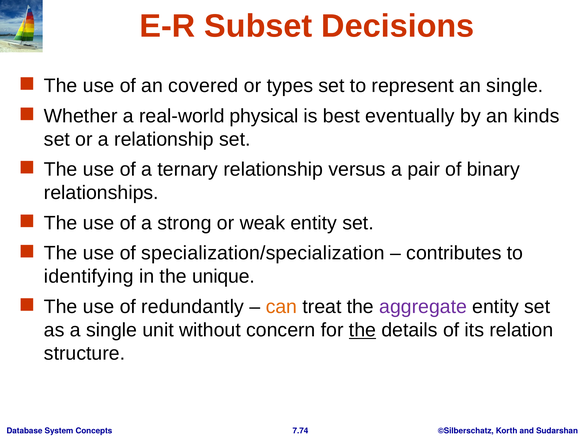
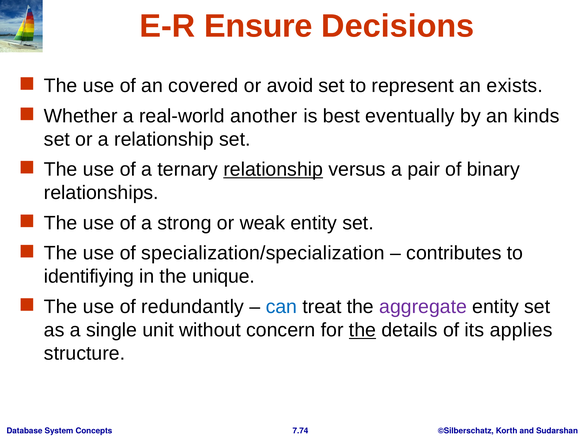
Subset: Subset -> Ensure
types: types -> avoid
an single: single -> exists
physical: physical -> another
relationship at (273, 170) underline: none -> present
identifying: identifying -> identifiying
can colour: orange -> blue
relation: relation -> applies
